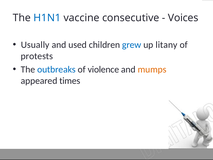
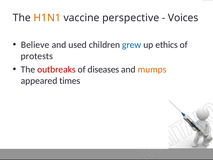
H1N1 colour: blue -> orange
consecutive: consecutive -> perspective
Usually: Usually -> Believe
litany: litany -> ethics
outbreaks colour: blue -> red
violence: violence -> diseases
